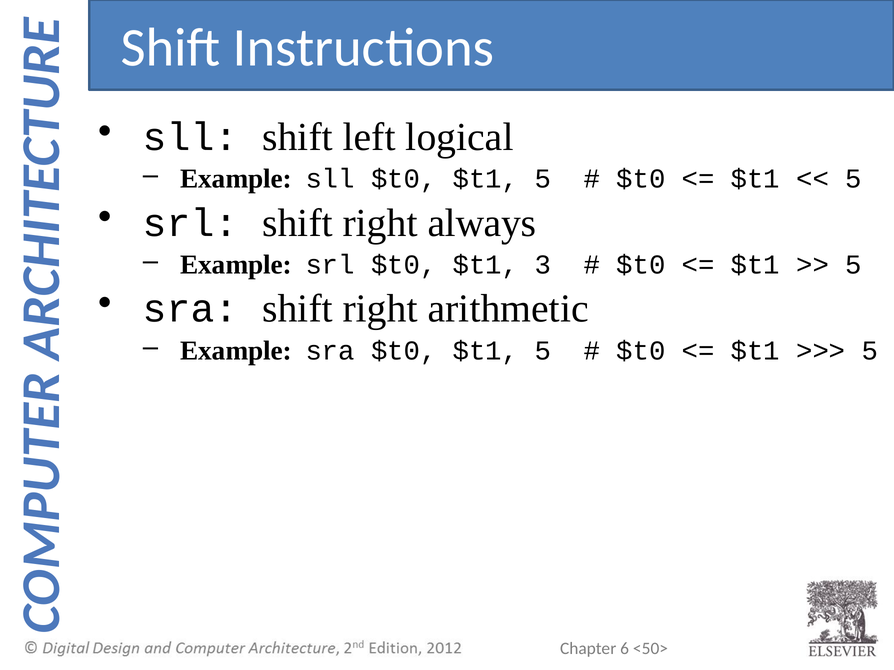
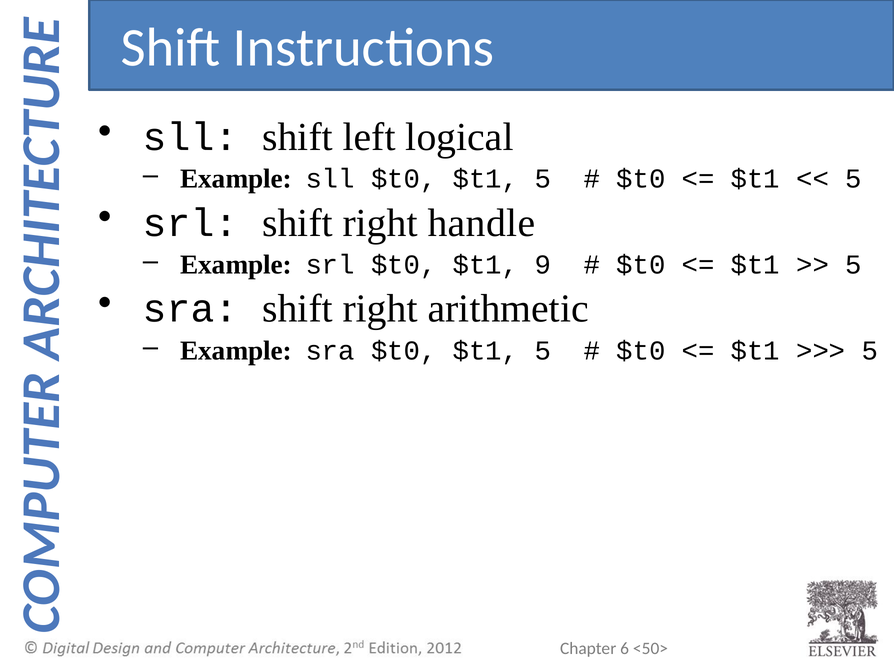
always: always -> handle
3: 3 -> 9
